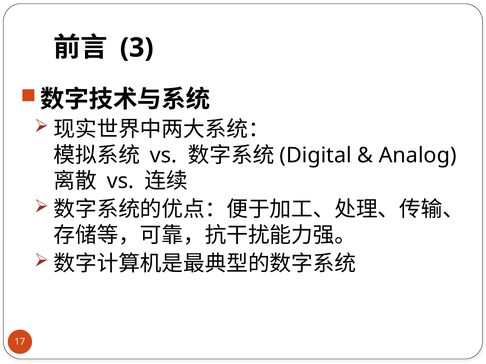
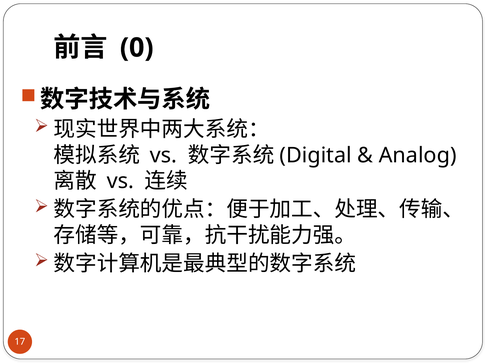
3: 3 -> 0
